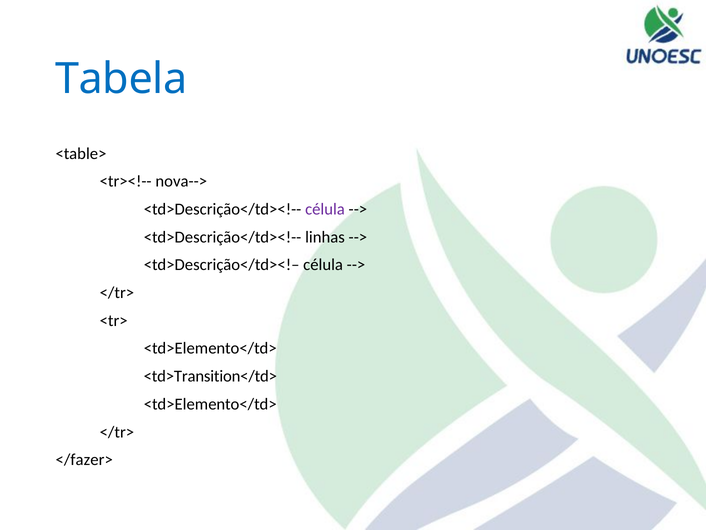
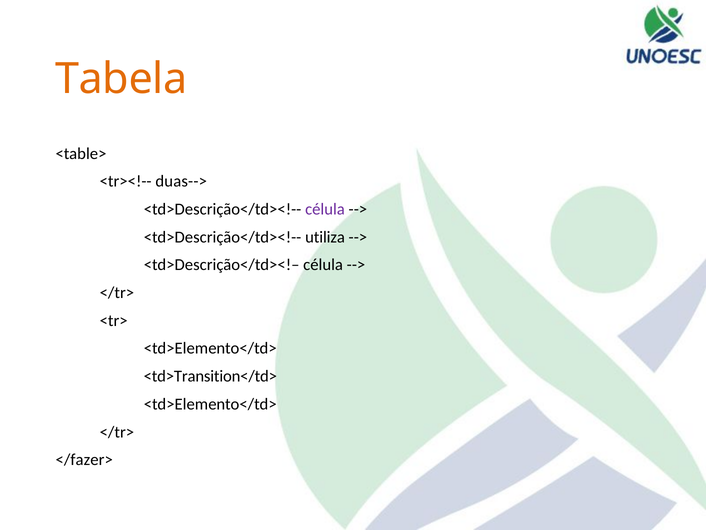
Tabela colour: blue -> orange
nova-->: nova--> -> duas-->
linhas: linhas -> utiliza
